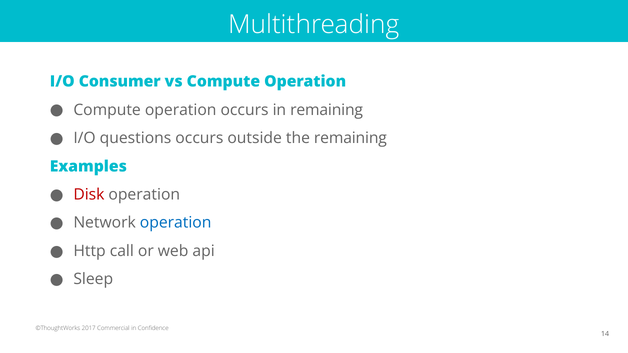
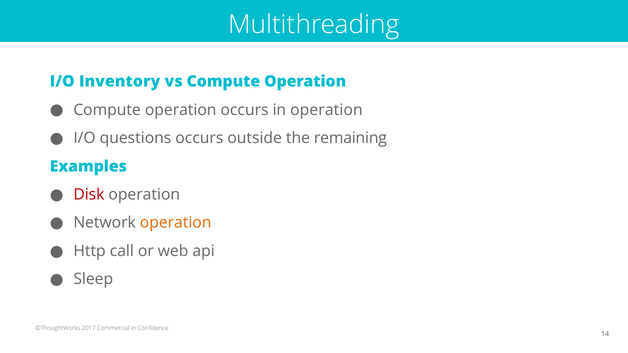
Consumer: Consumer -> Inventory
in remaining: remaining -> operation
operation at (176, 223) colour: blue -> orange
